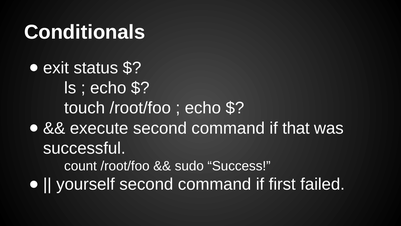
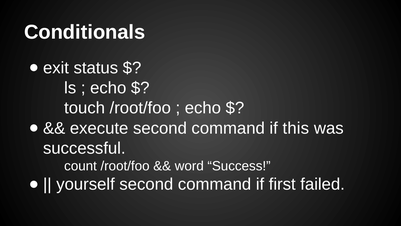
that: that -> this
sudo: sudo -> word
